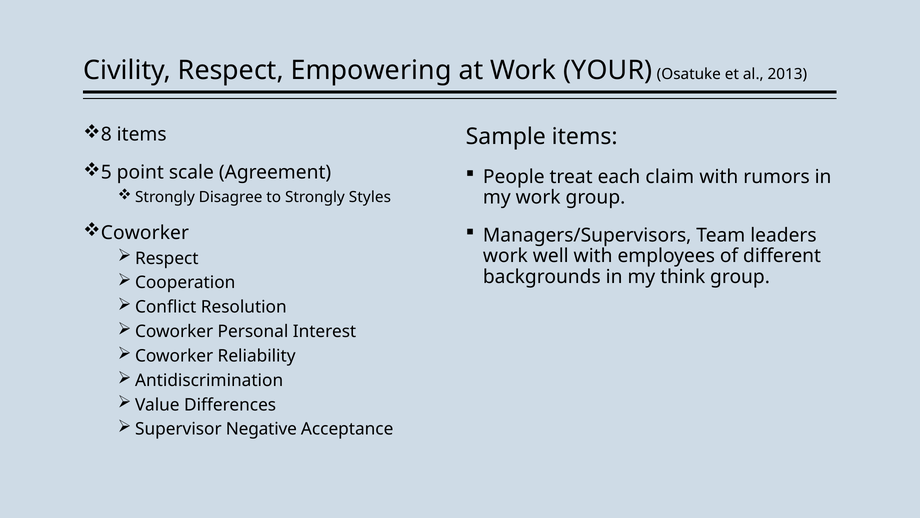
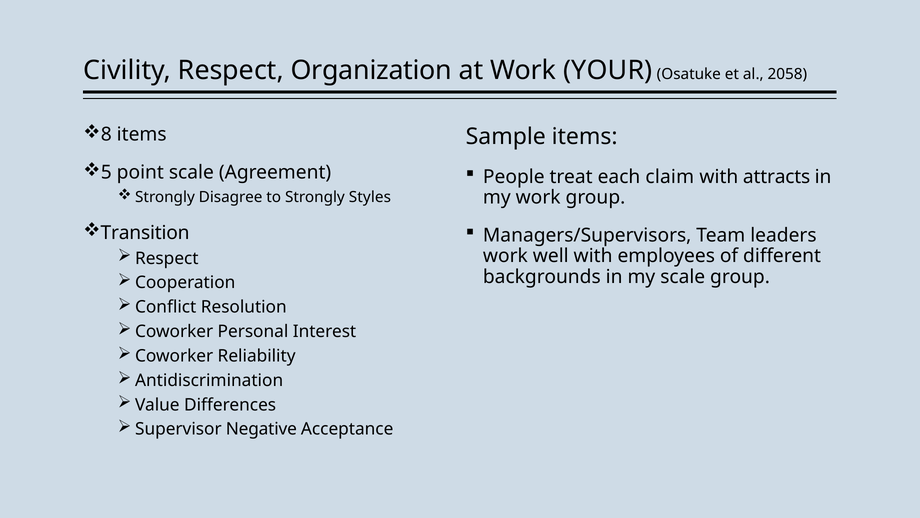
Empowering: Empowering -> Organization
2013: 2013 -> 2058
rumors: rumors -> attracts
Coworker at (145, 233): Coworker -> Transition
my think: think -> scale
